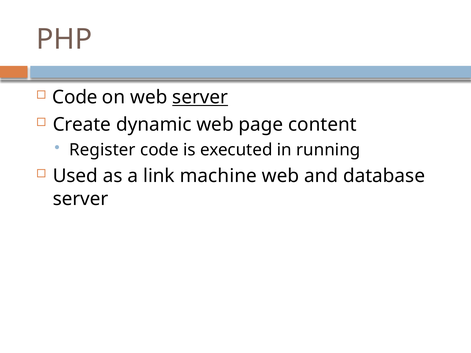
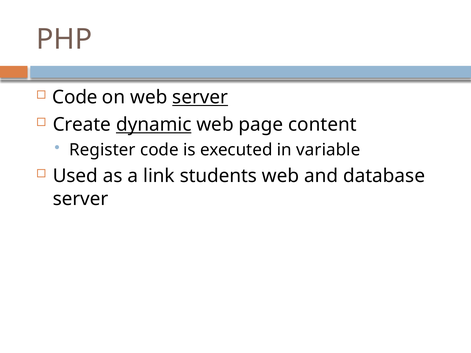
dynamic underline: none -> present
running: running -> variable
machine: machine -> students
